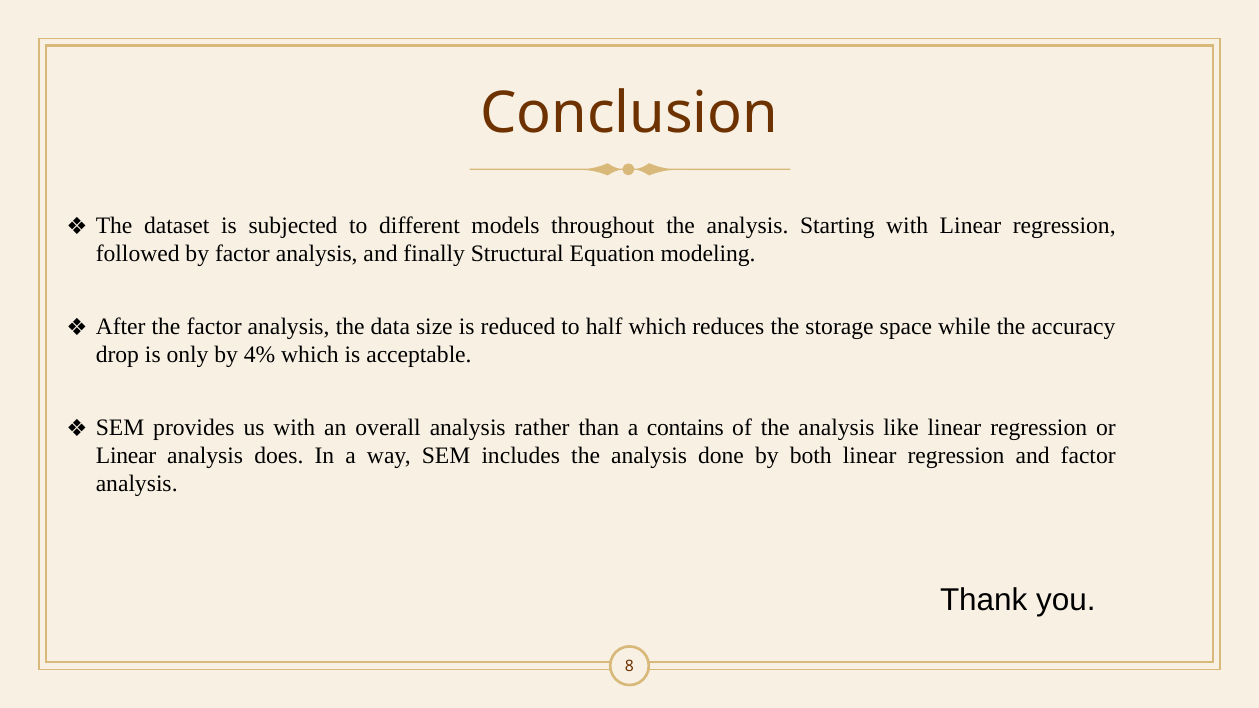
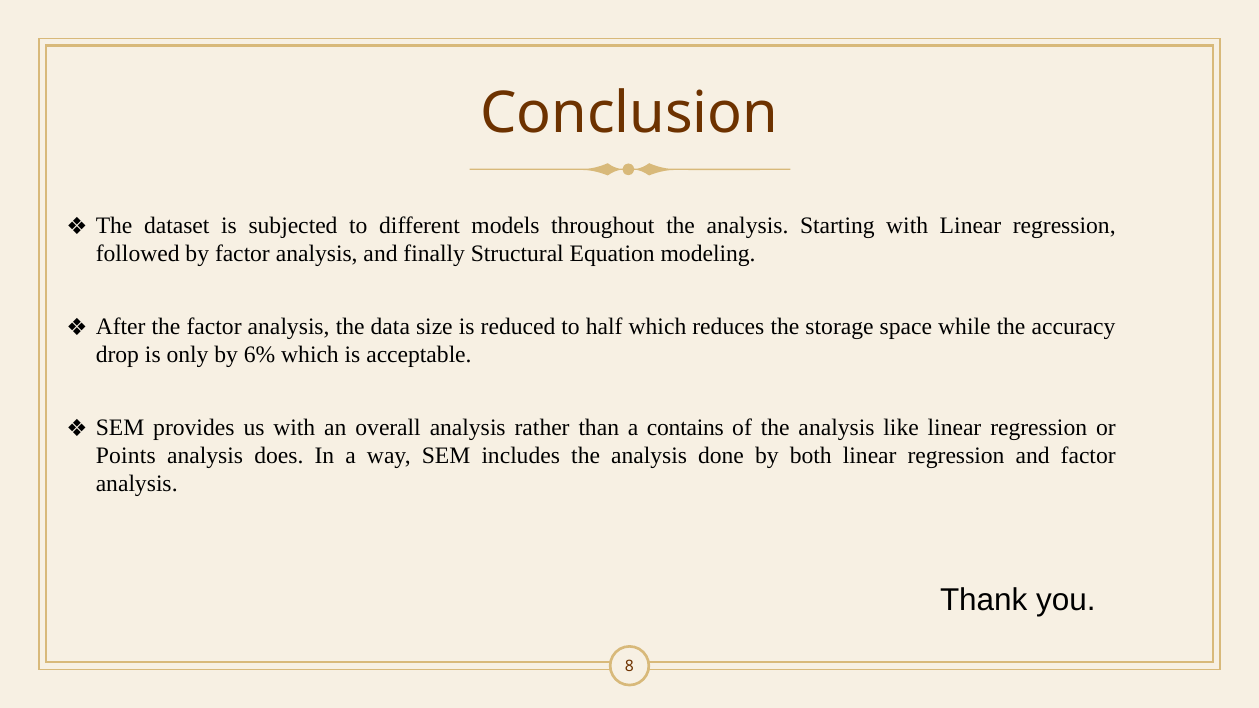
4%: 4% -> 6%
Linear at (126, 456): Linear -> Points
